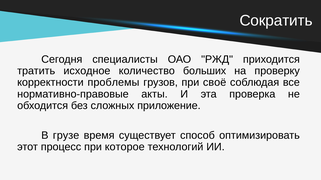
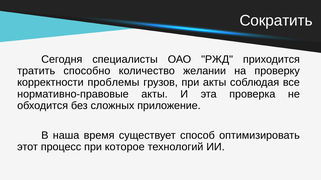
исходное: исходное -> способно
больших: больших -> желании
при своё: своё -> акты
грузе: грузе -> наша
